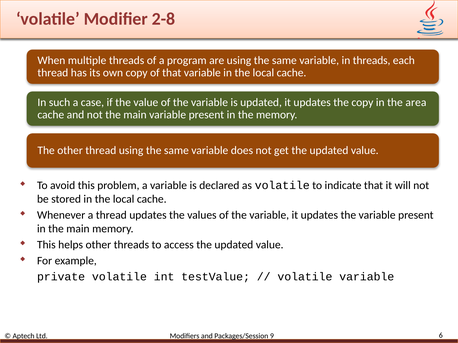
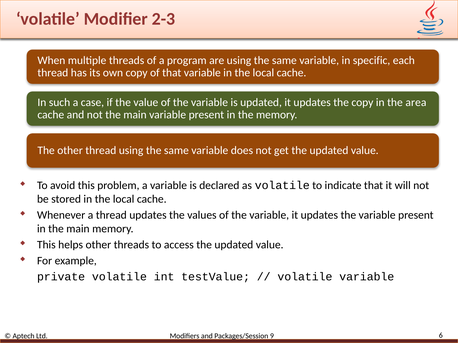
2-8: 2-8 -> 2-3
in threads: threads -> specific
